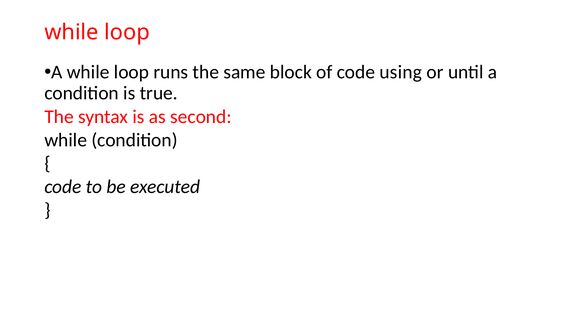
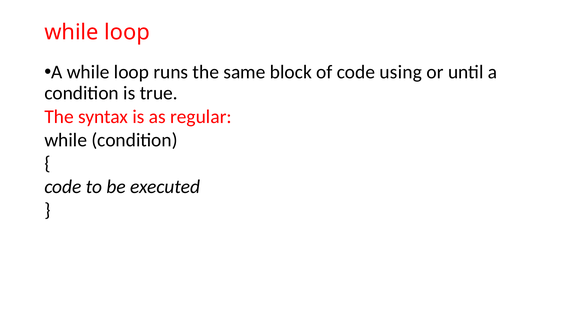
second: second -> regular
